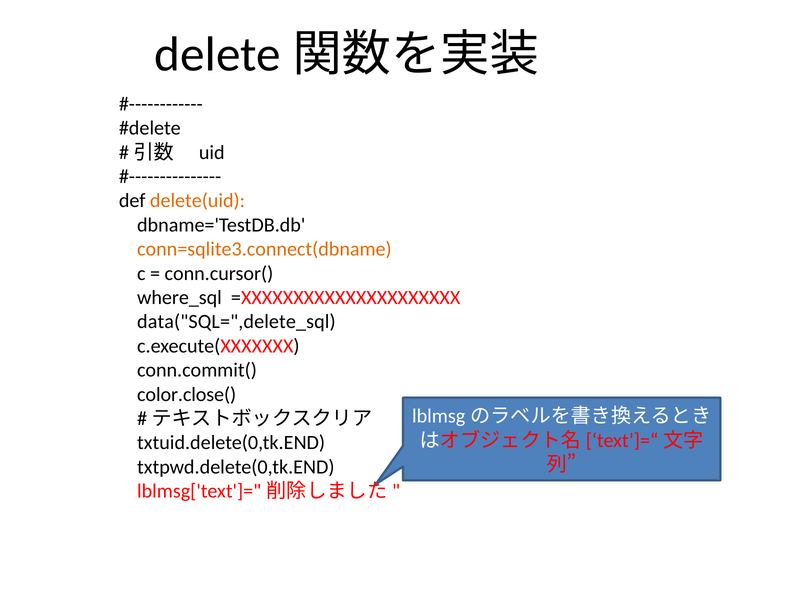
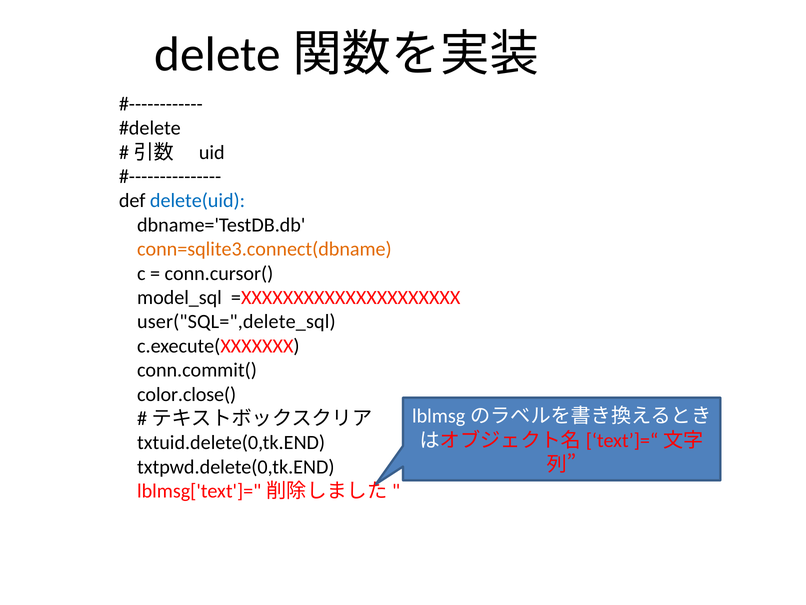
delete(uid colour: orange -> blue
where_sql: where_sql -> model_sql
data("SQL=",delete_sql: data("SQL=",delete_sql -> user("SQL=",delete_sql
